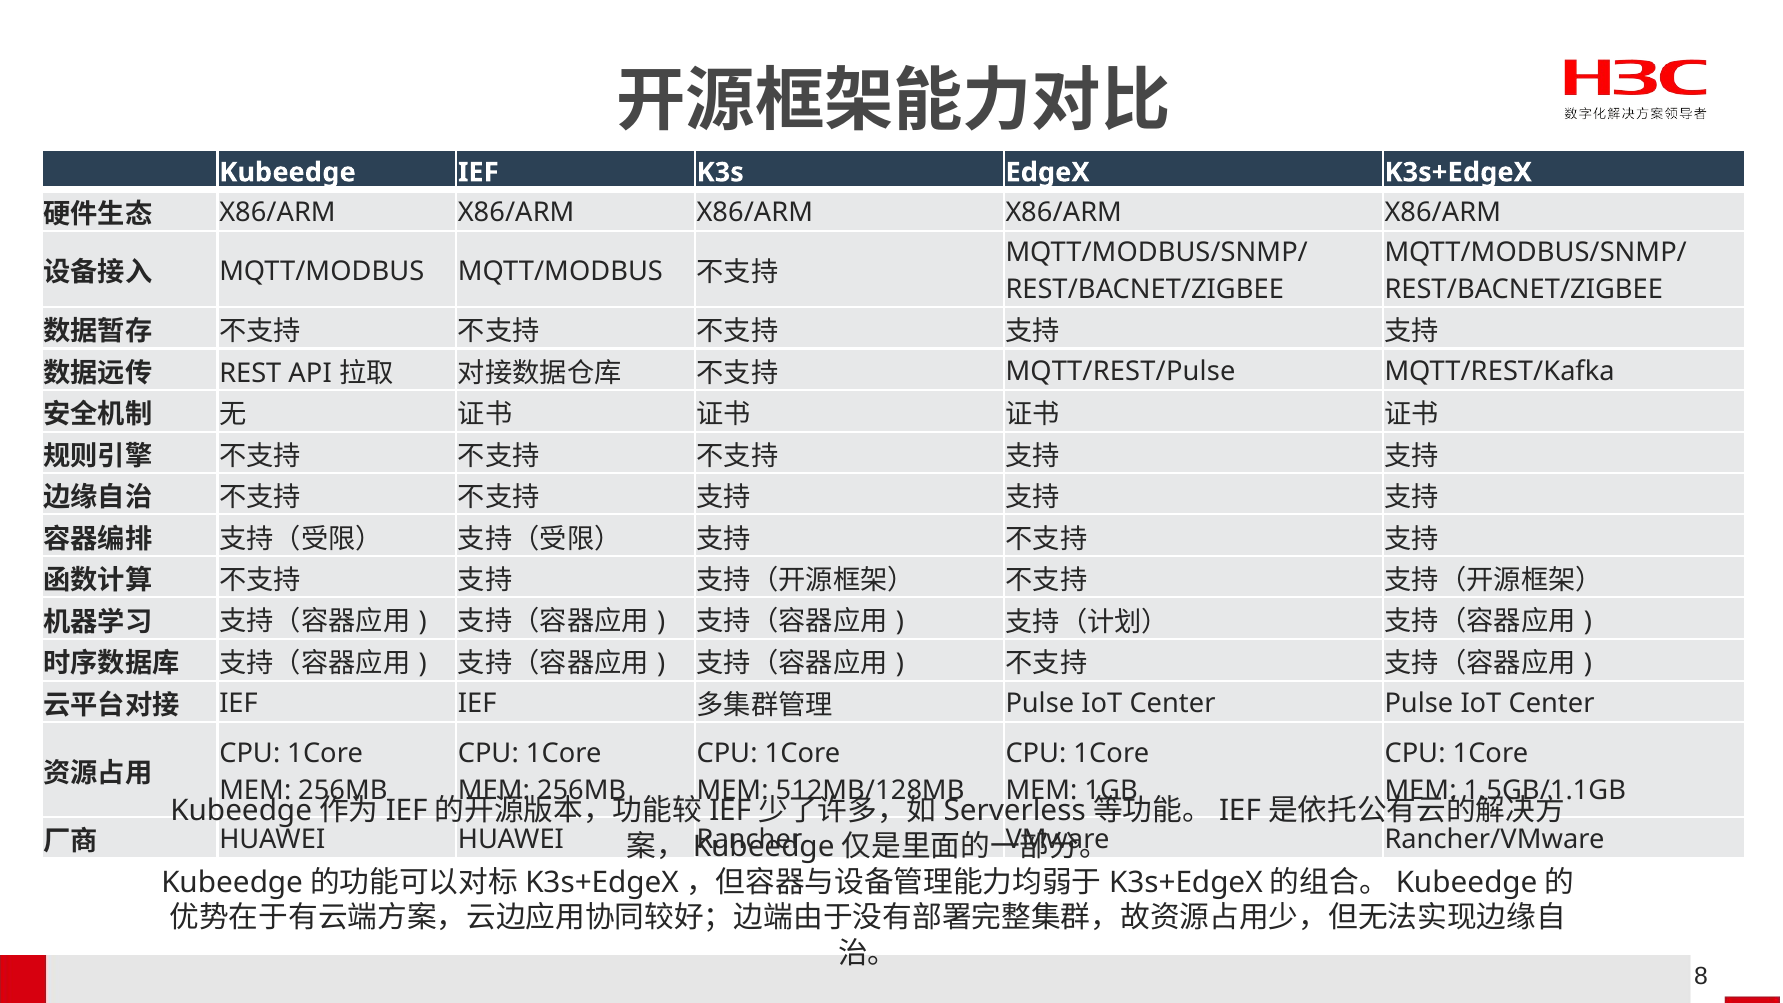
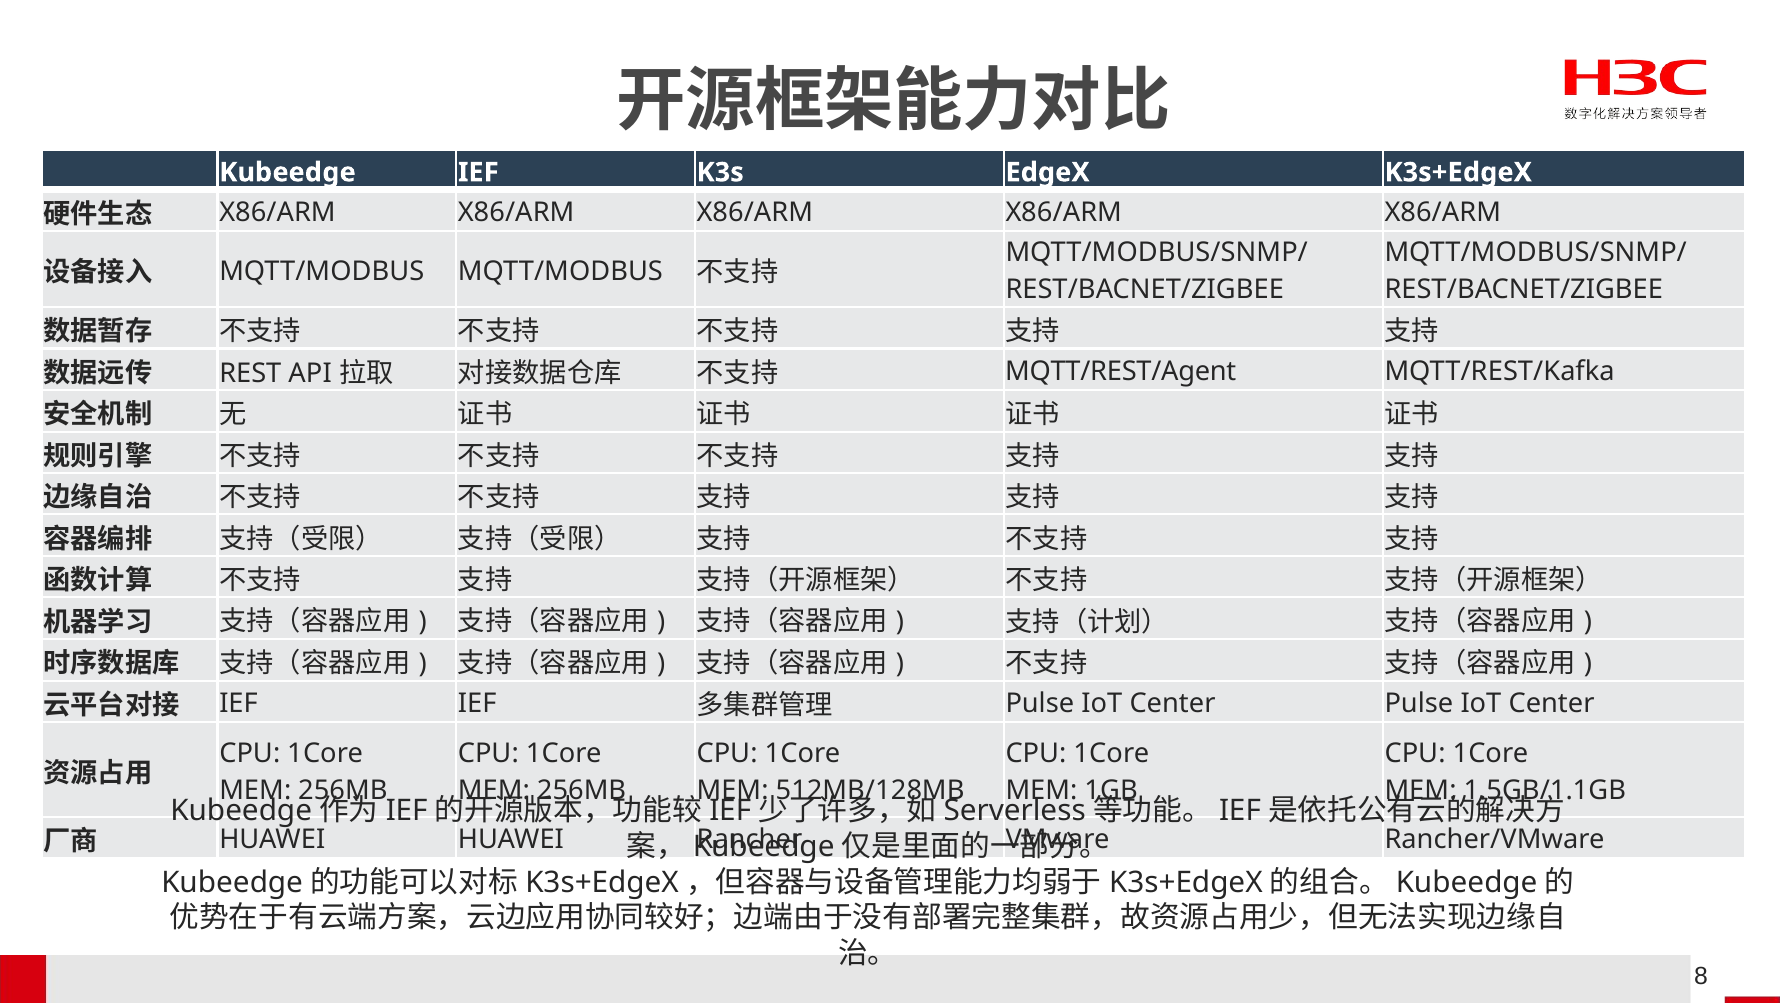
MQTT/REST/Pulse: MQTT/REST/Pulse -> MQTT/REST/Agent
